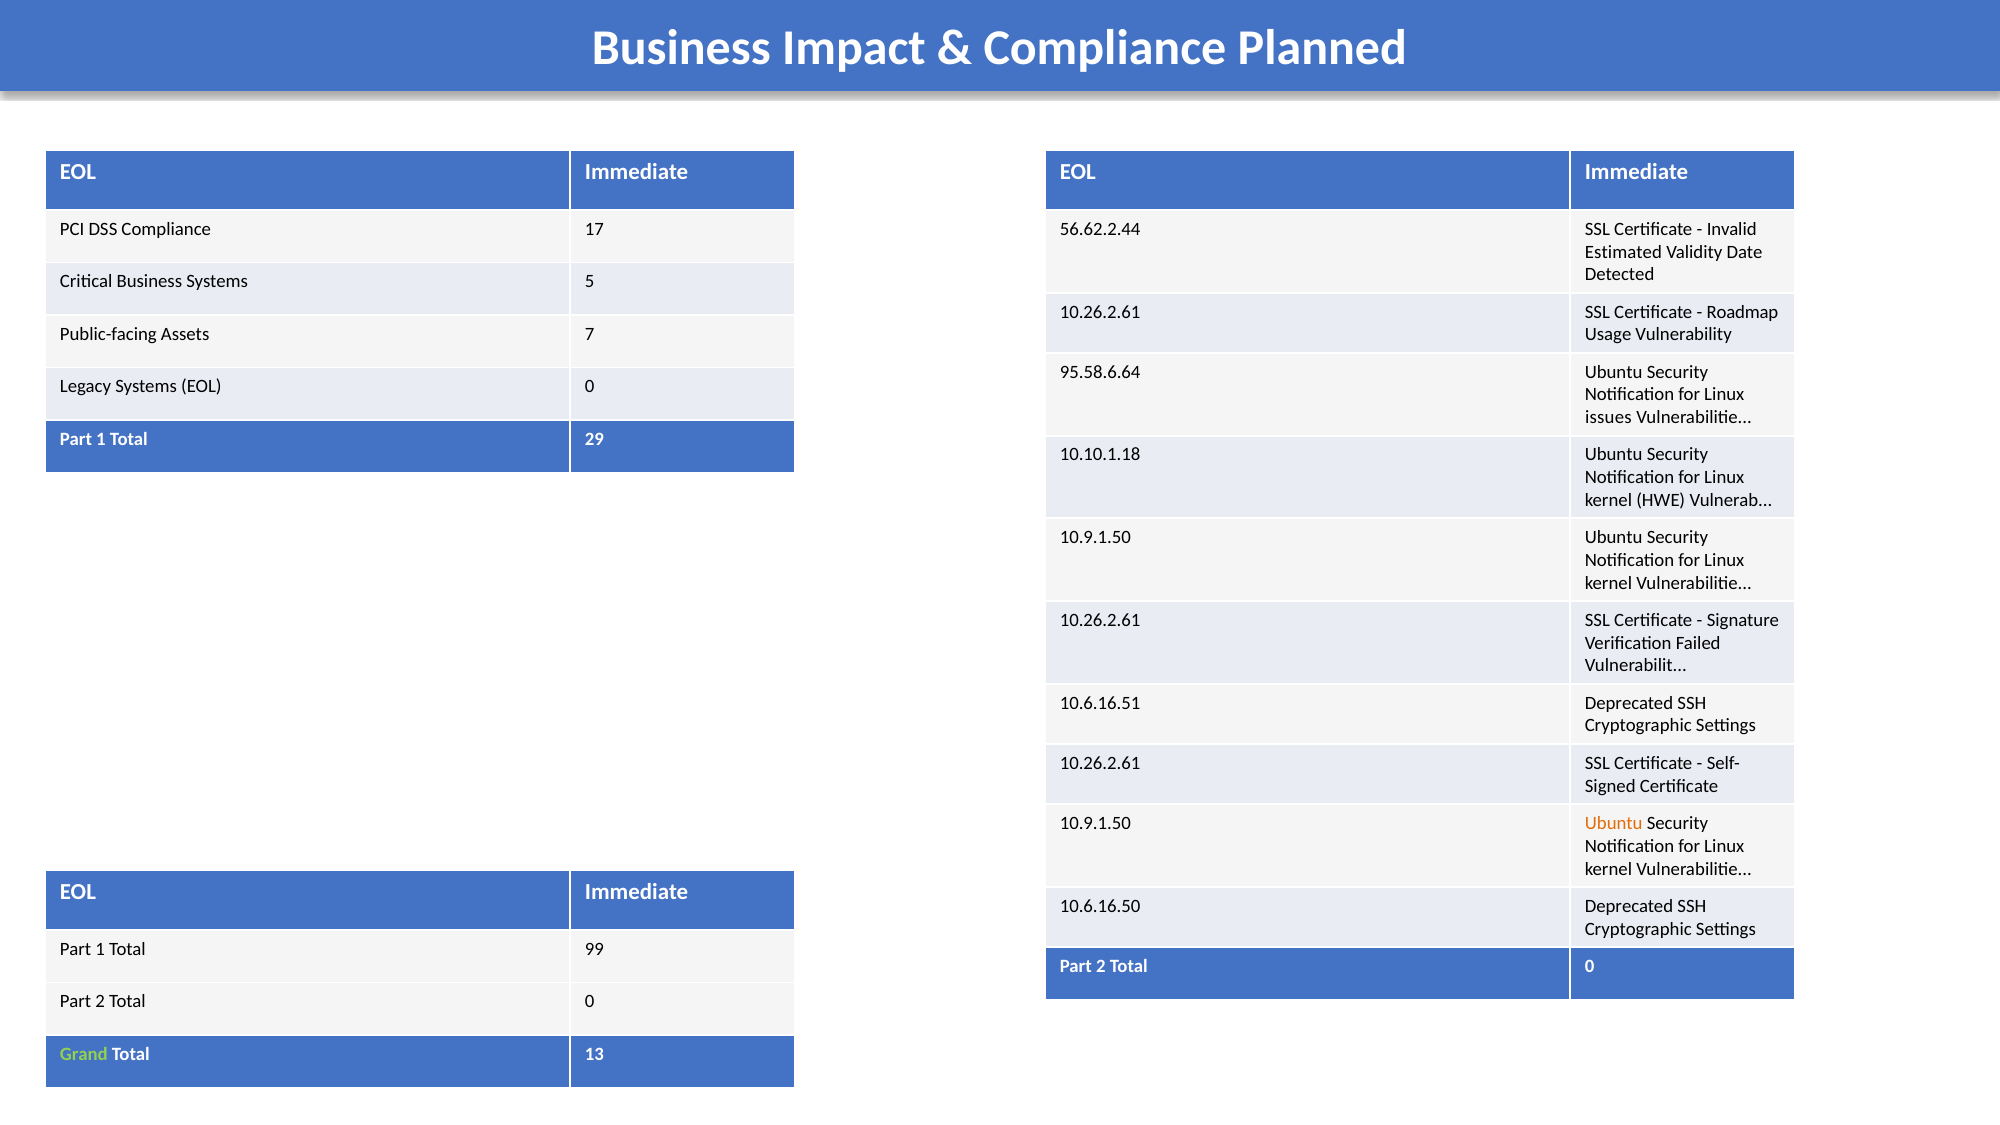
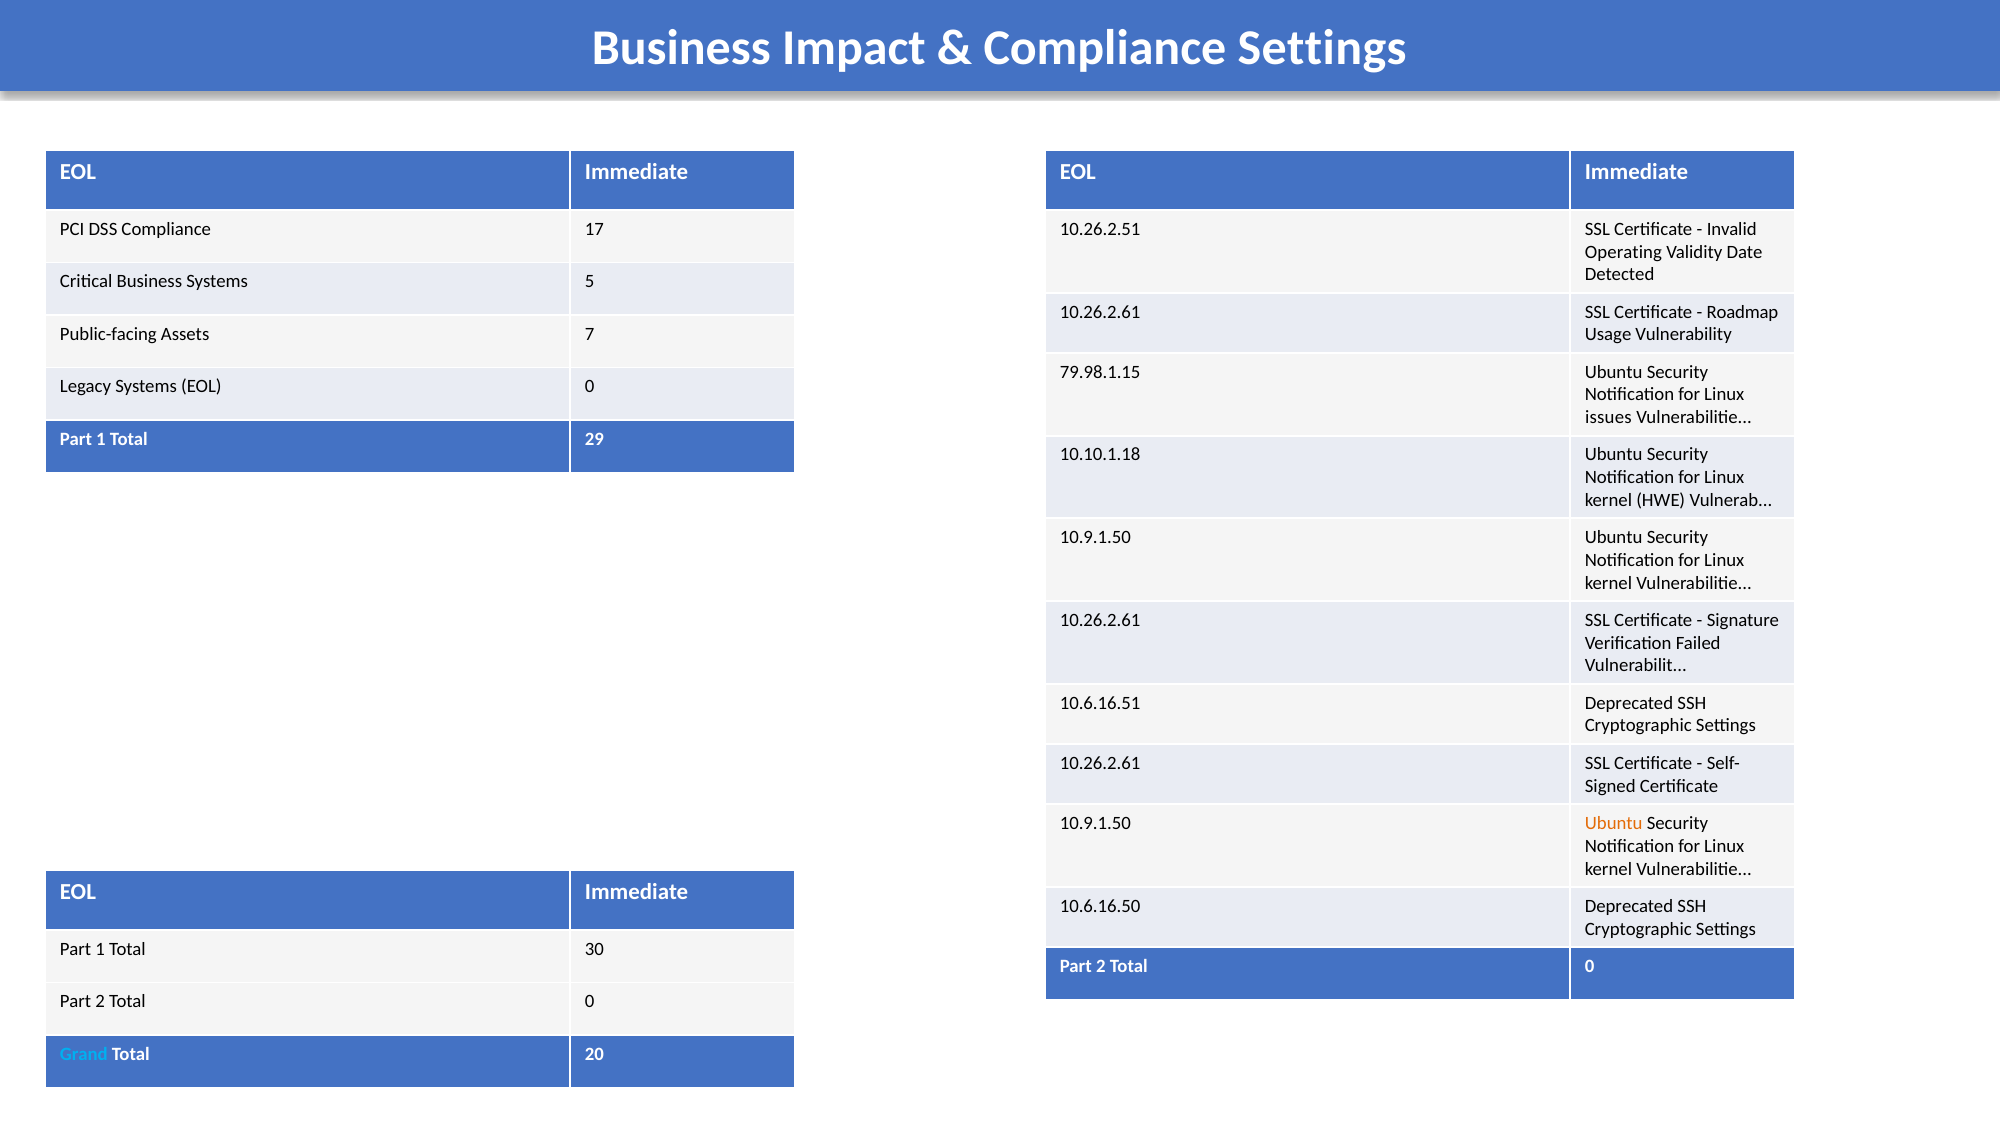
Compliance Planned: Planned -> Settings
56.62.2.44: 56.62.2.44 -> 10.26.2.51
Estimated: Estimated -> Operating
95.58.6.64: 95.58.6.64 -> 79.98.1.15
99: 99 -> 30
Grand colour: light green -> light blue
13: 13 -> 20
